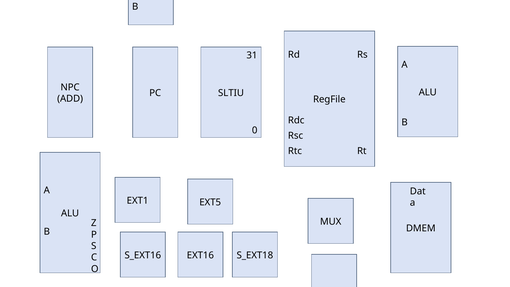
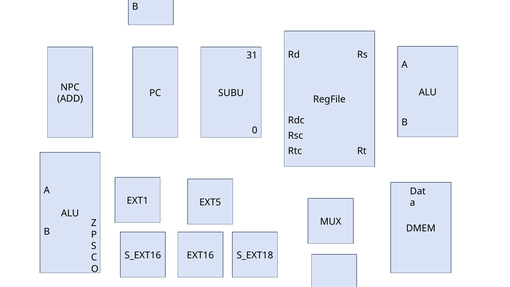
SLTIU: SLTIU -> SUBU
